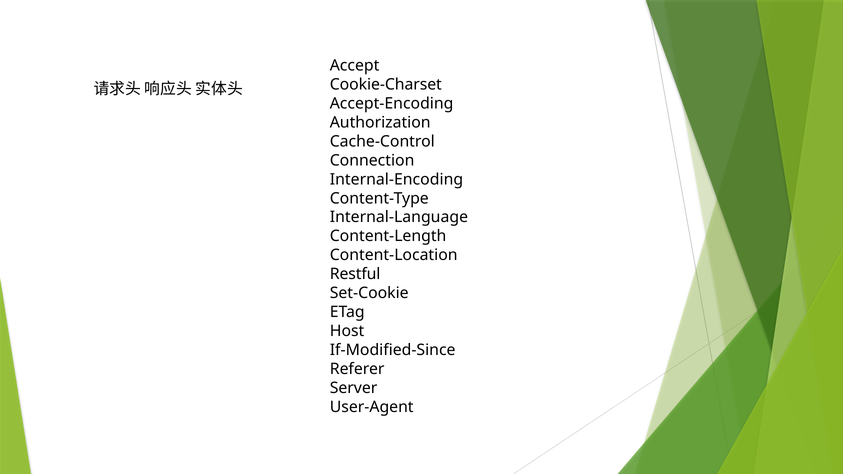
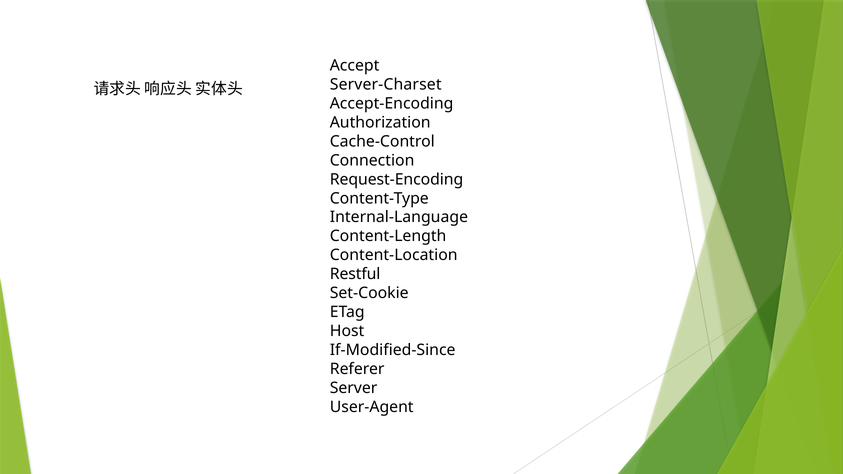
Cookie-Charset: Cookie-Charset -> Server-Charset
Internal-Encoding: Internal-Encoding -> Request-Encoding
